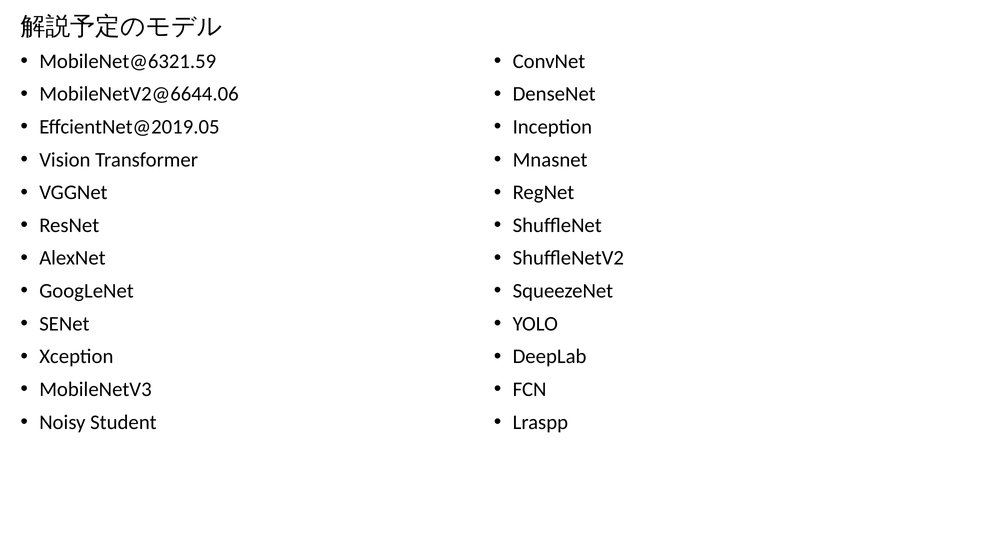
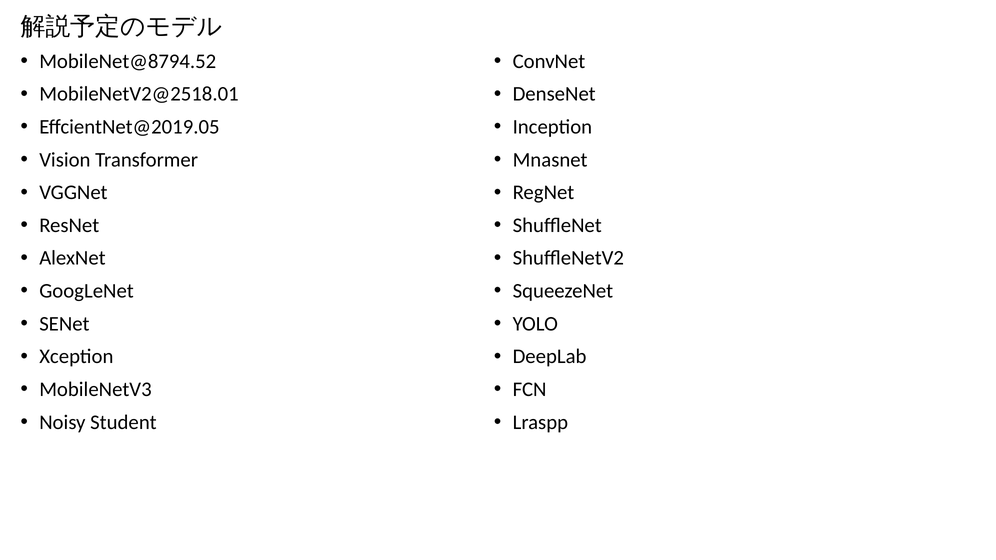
MobileNet@6321.59: MobileNet@6321.59 -> MobileNet@8794.52
MobileNetV2@6644.06: MobileNetV2@6644.06 -> MobileNetV2@2518.01
